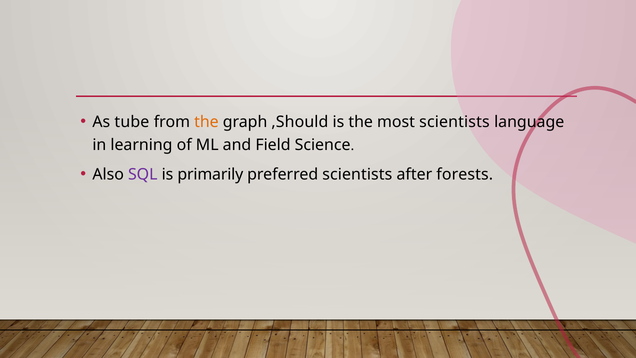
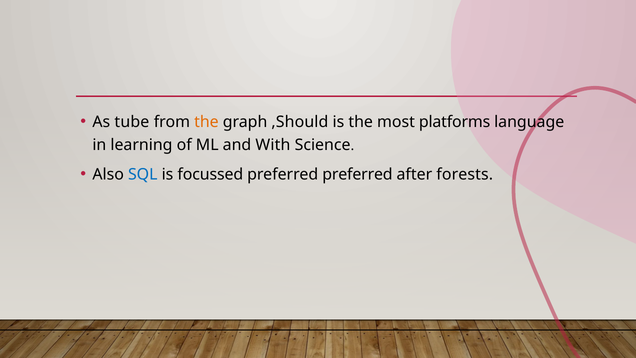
most scientists: scientists -> platforms
Field: Field -> With
SQL colour: purple -> blue
primarily: primarily -> focussed
preferred scientists: scientists -> preferred
